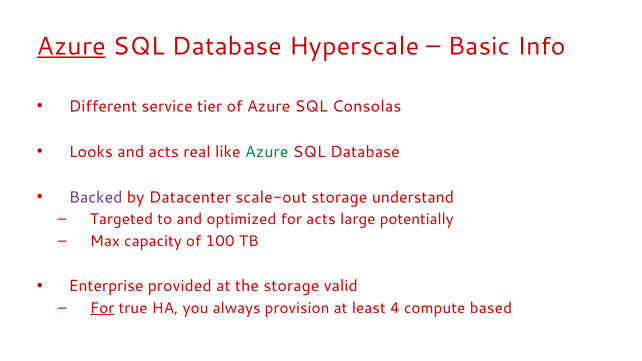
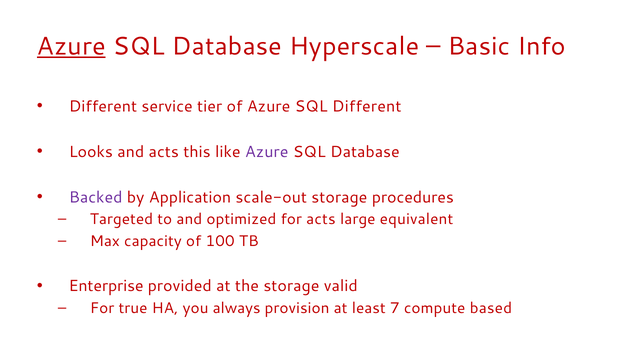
SQL Consolas: Consolas -> Different
real: real -> this
Azure at (267, 152) colour: green -> purple
Datacenter: Datacenter -> Application
understand: understand -> procedures
potentially: potentially -> equivalent
For at (102, 308) underline: present -> none
4: 4 -> 7
